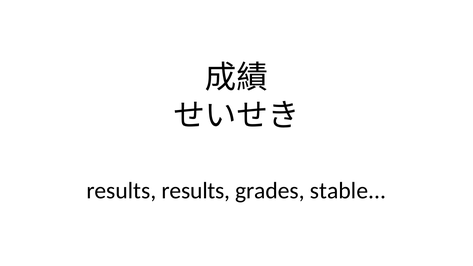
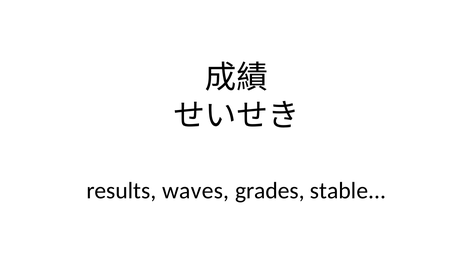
results results: results -> waves
